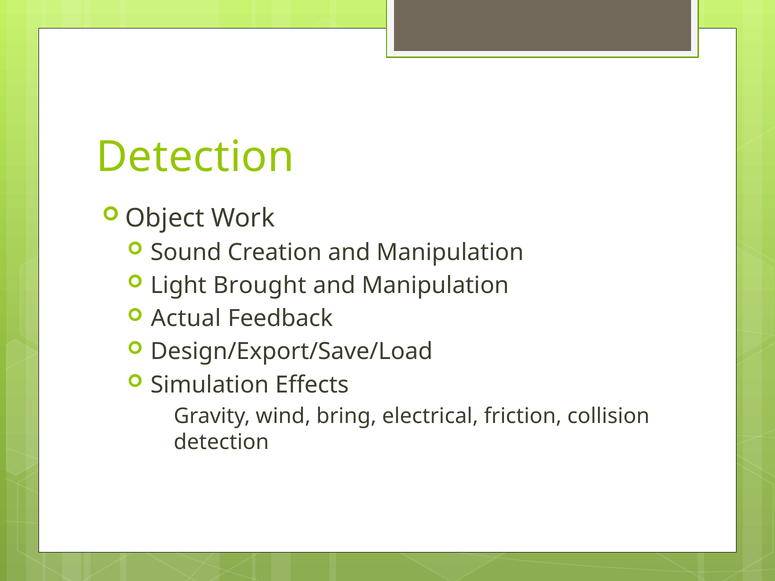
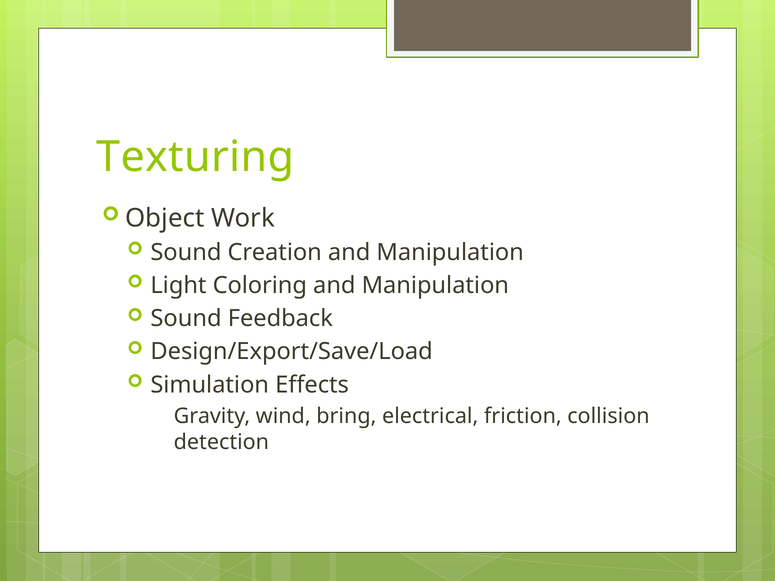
Detection at (195, 157): Detection -> Texturing
Brought: Brought -> Coloring
Actual at (186, 319): Actual -> Sound
